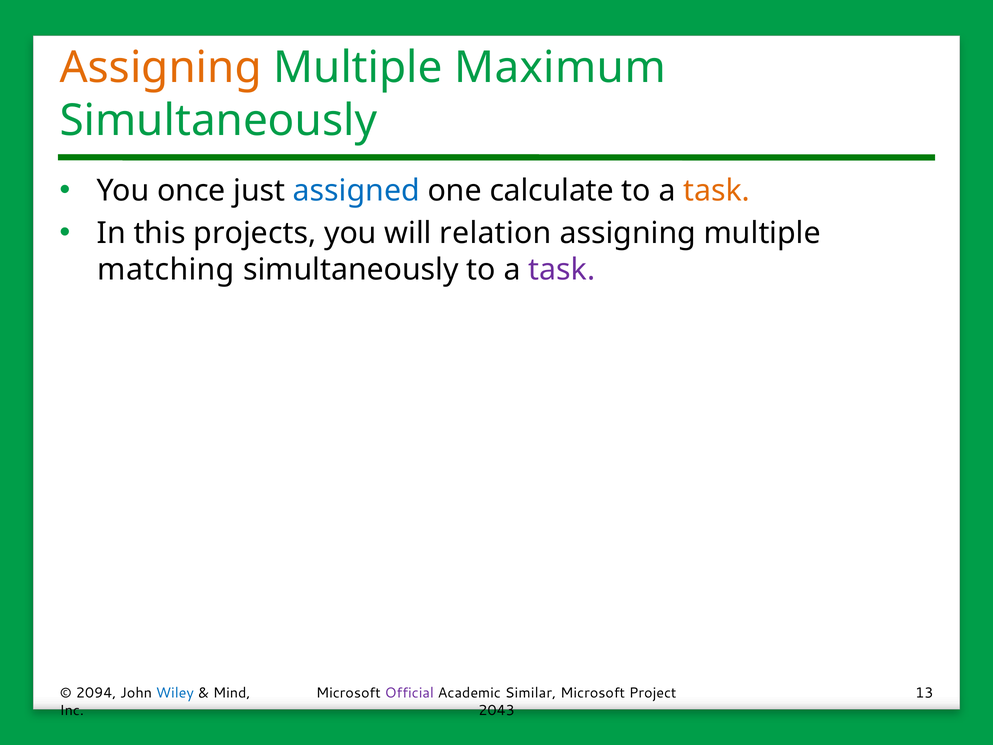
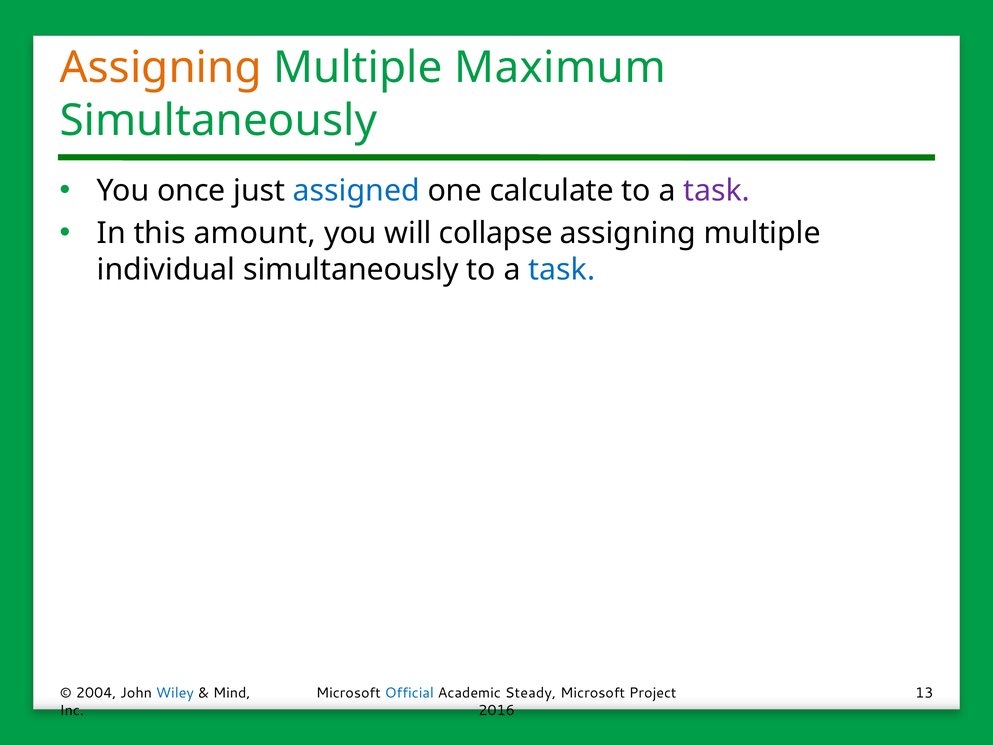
task at (717, 191) colour: orange -> purple
projects: projects -> amount
relation: relation -> collapse
matching: matching -> individual
task at (562, 270) colour: purple -> blue
2094: 2094 -> 2004
Official colour: purple -> blue
Similar: Similar -> Steady
2043: 2043 -> 2016
